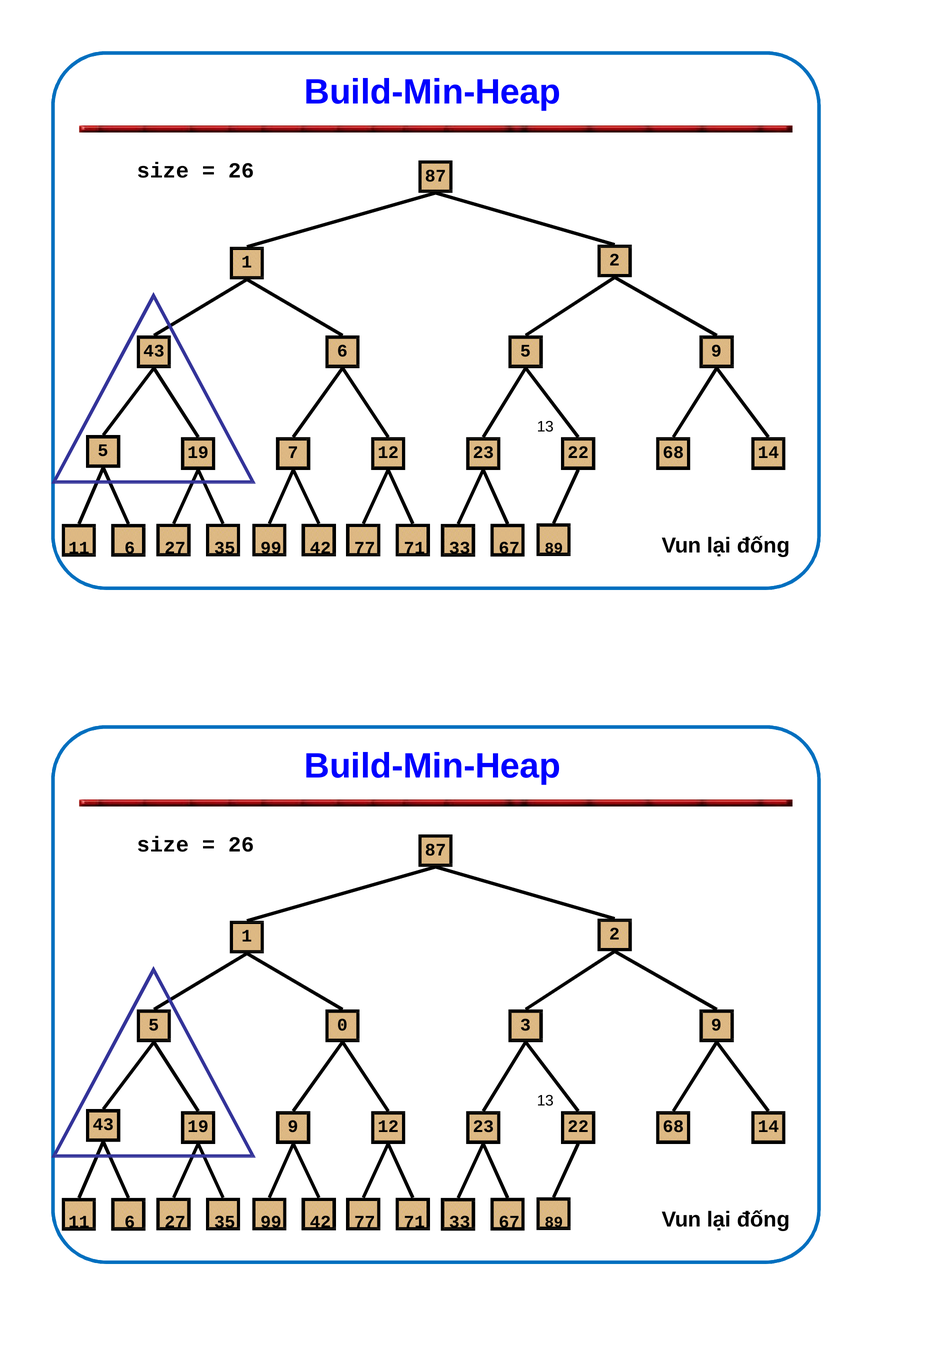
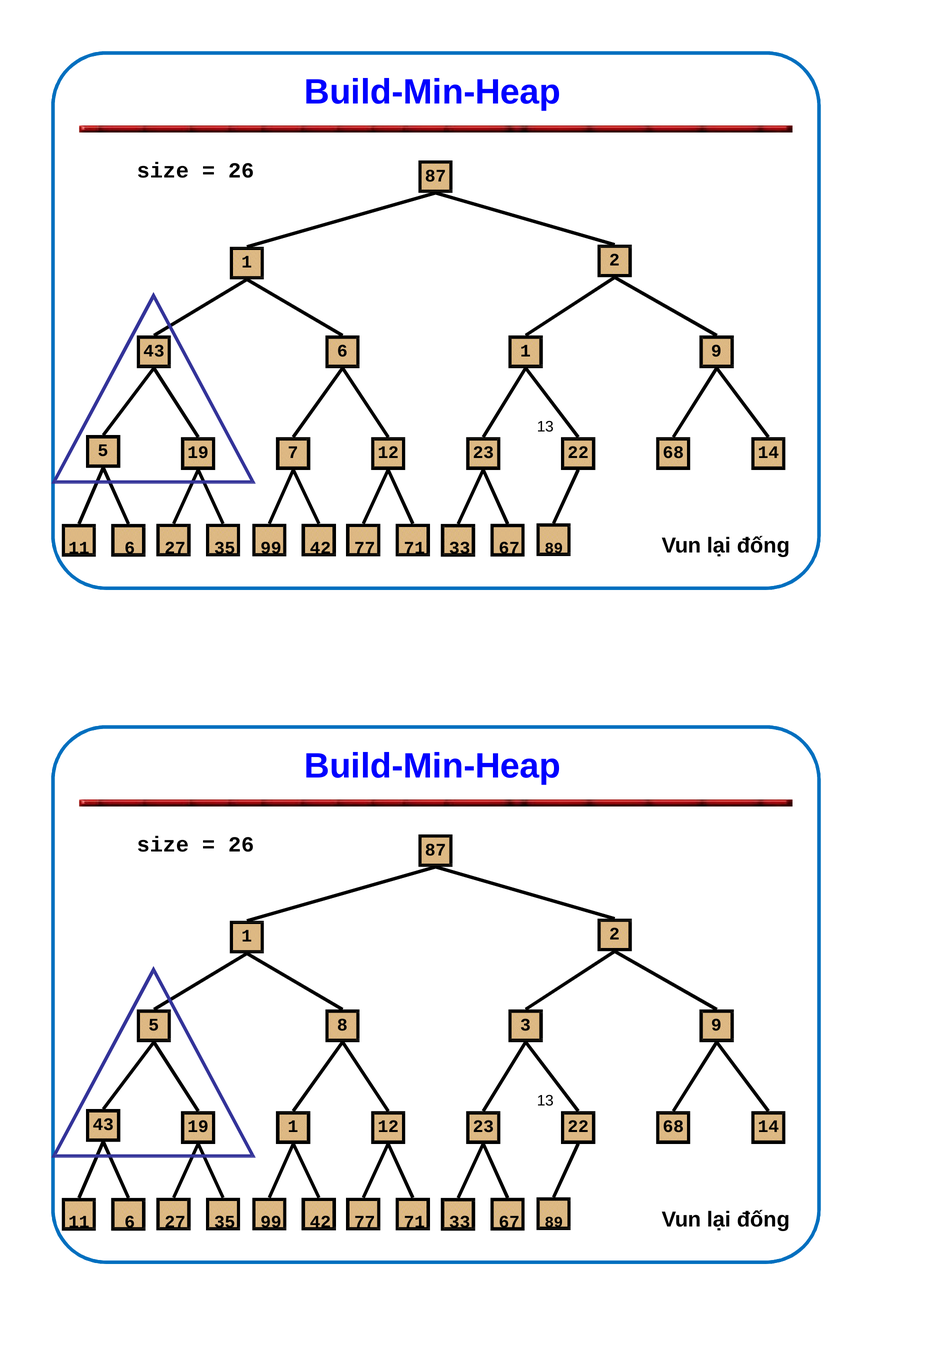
6 5: 5 -> 1
0: 0 -> 8
9 at (293, 1126): 9 -> 1
